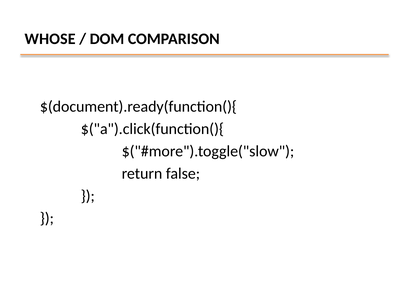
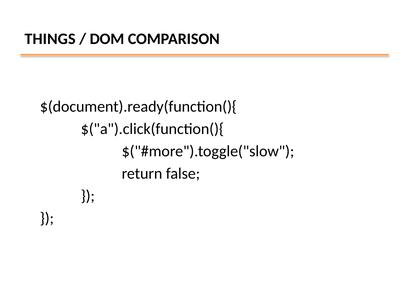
WHOSE: WHOSE -> THINGS
